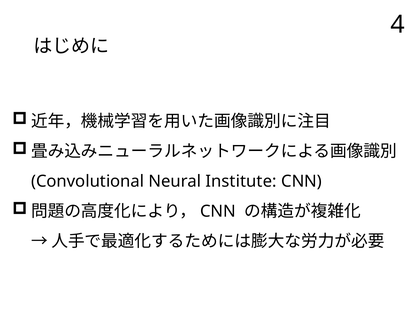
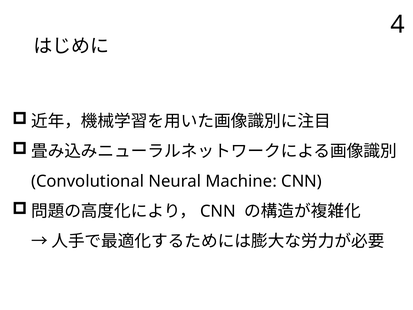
Institute: Institute -> Machine
